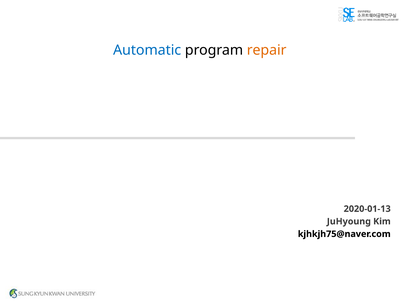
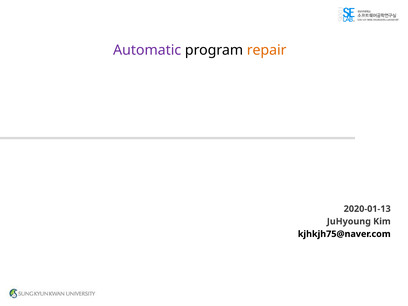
Automatic colour: blue -> purple
